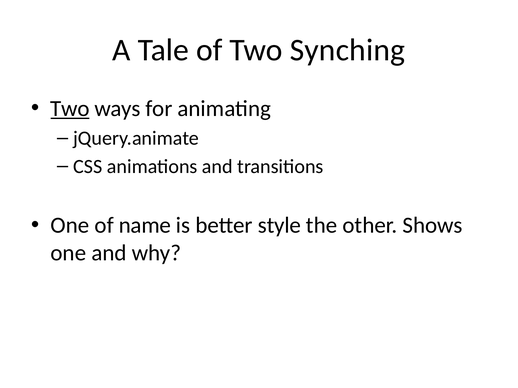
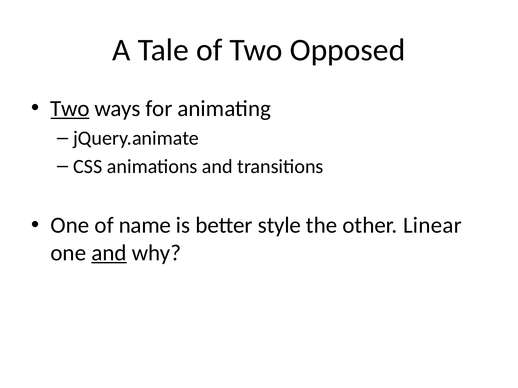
Synching: Synching -> Opposed
Shows: Shows -> Linear
and at (109, 253) underline: none -> present
